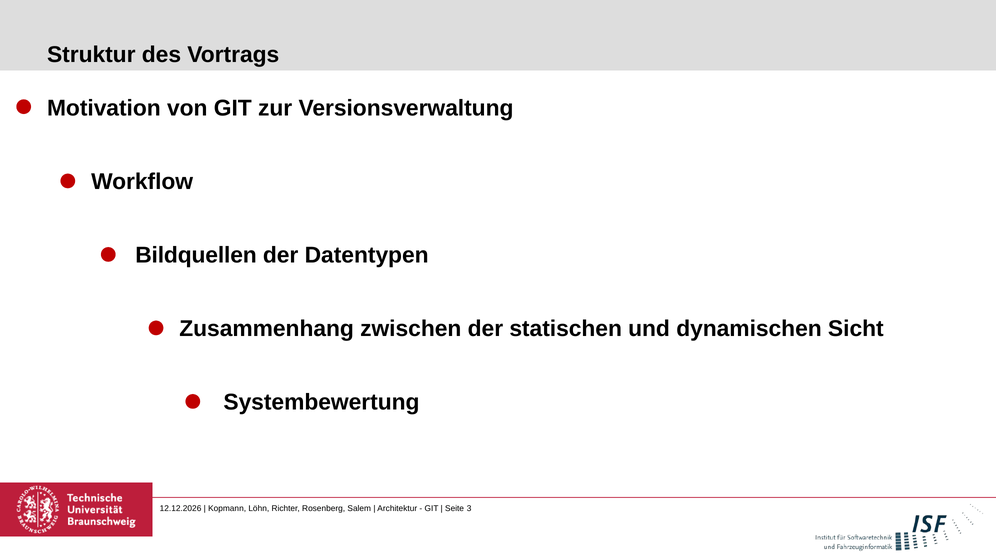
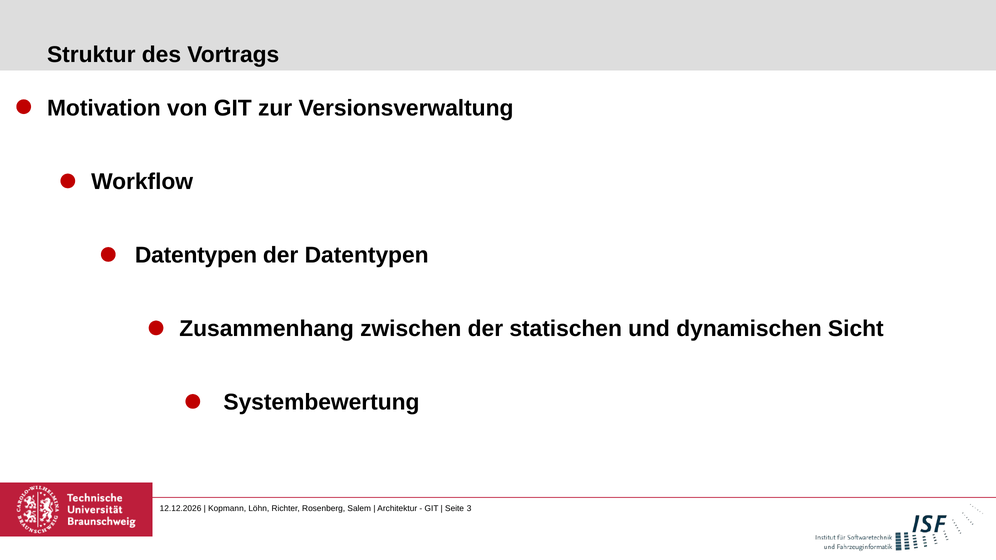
Bildquellen at (196, 255): Bildquellen -> Datentypen
